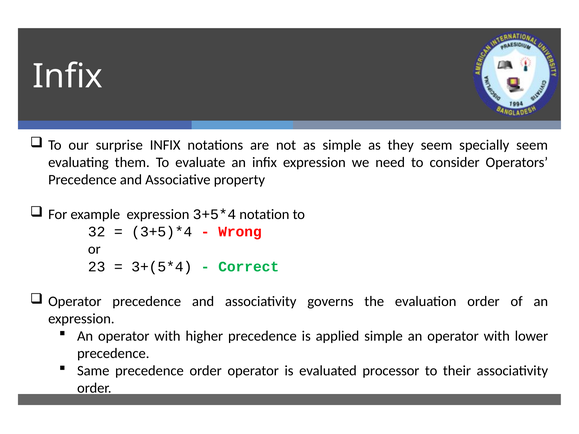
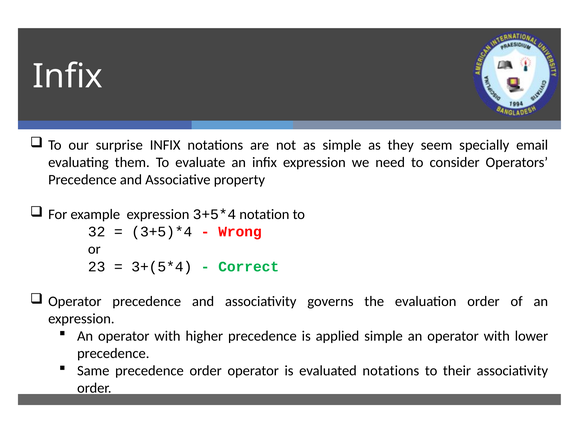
specially seem: seem -> email
evaluated processor: processor -> notations
